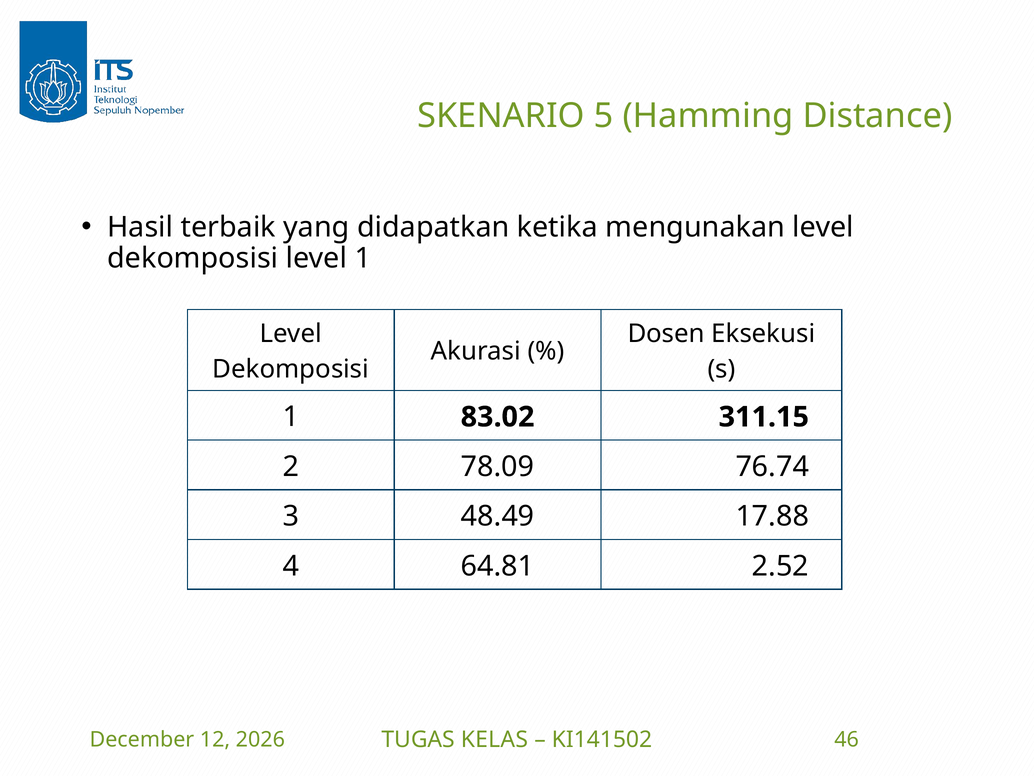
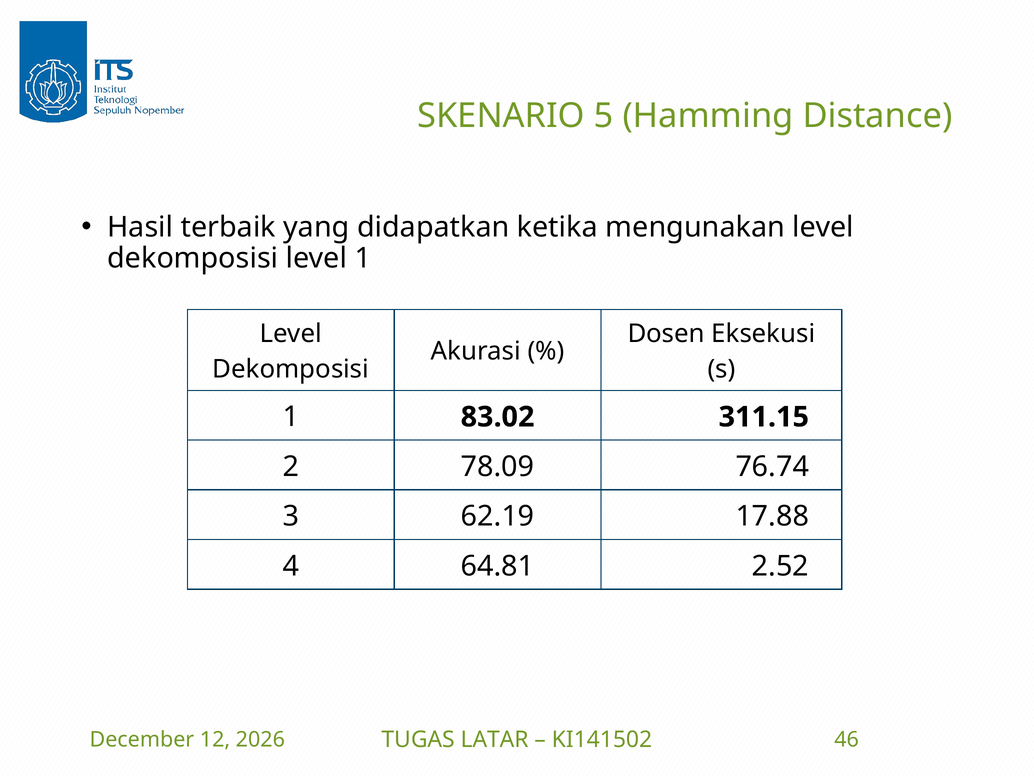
48.49: 48.49 -> 62.19
KELAS: KELAS -> LATAR
